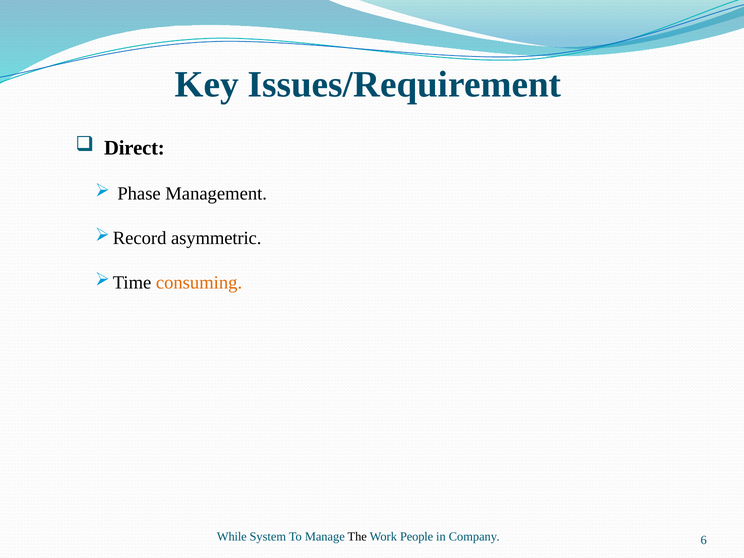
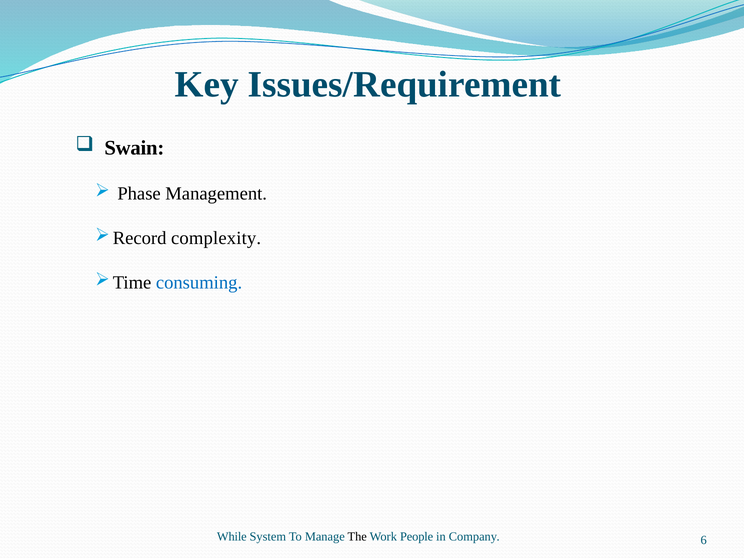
Direct: Direct -> Swain
asymmetric: asymmetric -> complexity
consuming colour: orange -> blue
